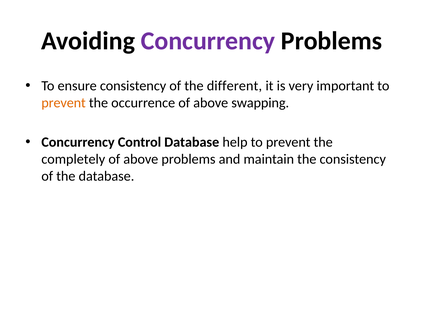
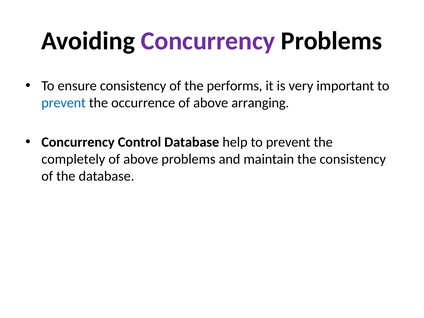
different: different -> performs
prevent at (64, 103) colour: orange -> blue
swapping: swapping -> arranging
